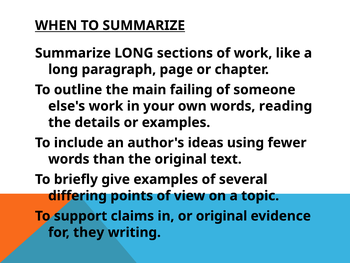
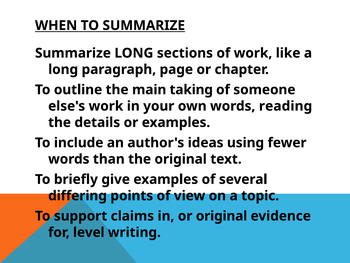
failing: failing -> taking
they: they -> level
